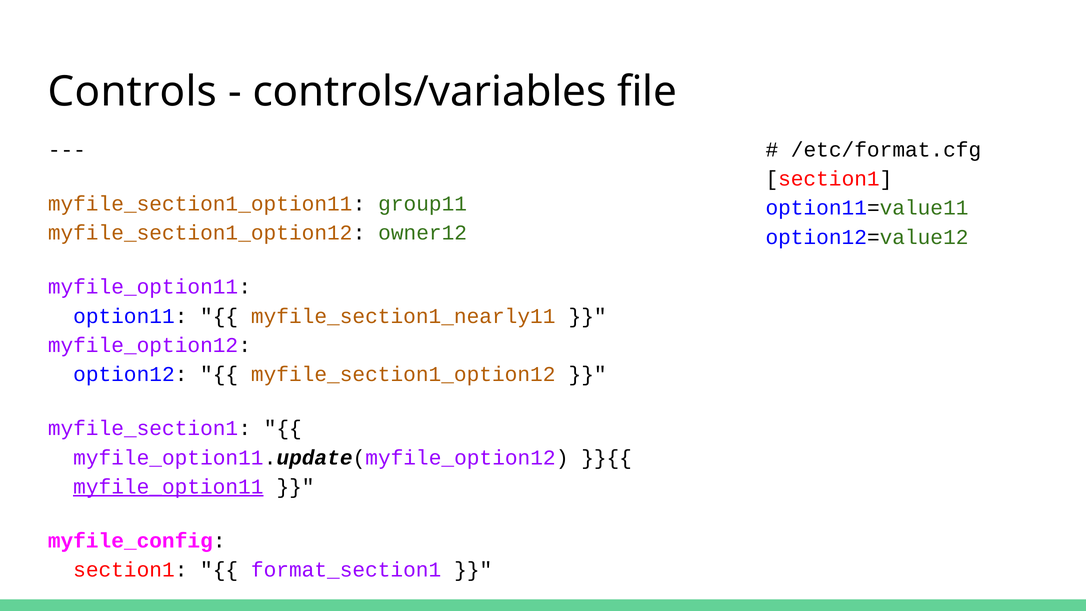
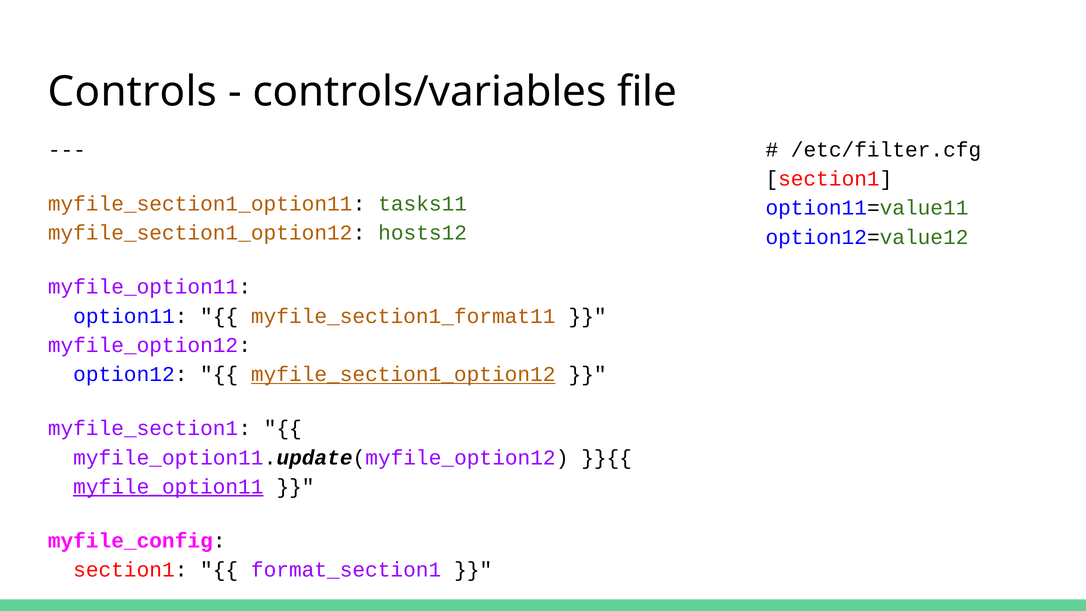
/etc/format.cfg: /etc/format.cfg -> /etc/filter.cfg
group11: group11 -> tasks11
owner12: owner12 -> hosts12
myfile_section1_nearly11: myfile_section1_nearly11 -> myfile_section1_format11
myfile_section1_option12 at (403, 374) underline: none -> present
